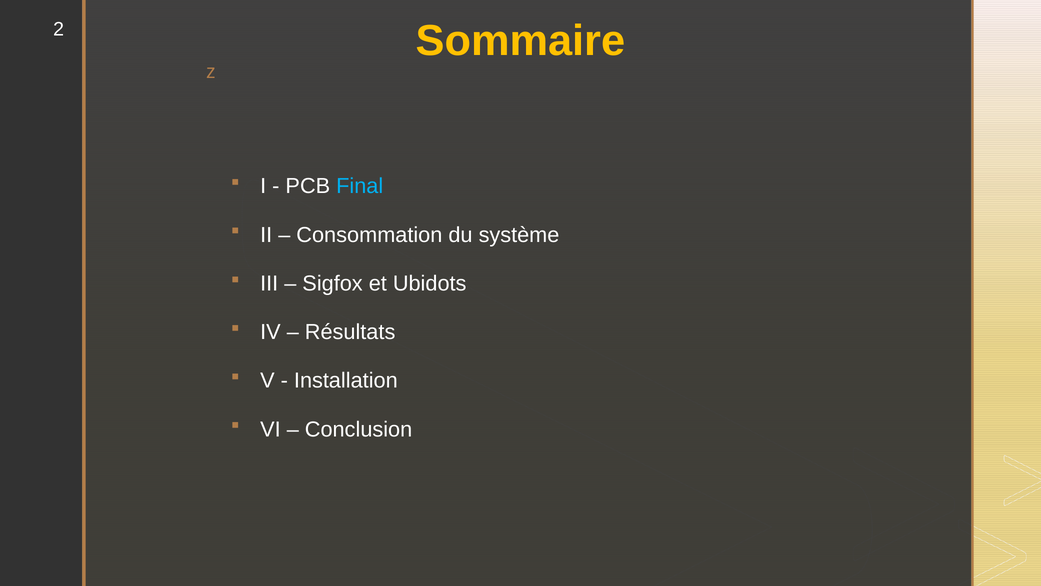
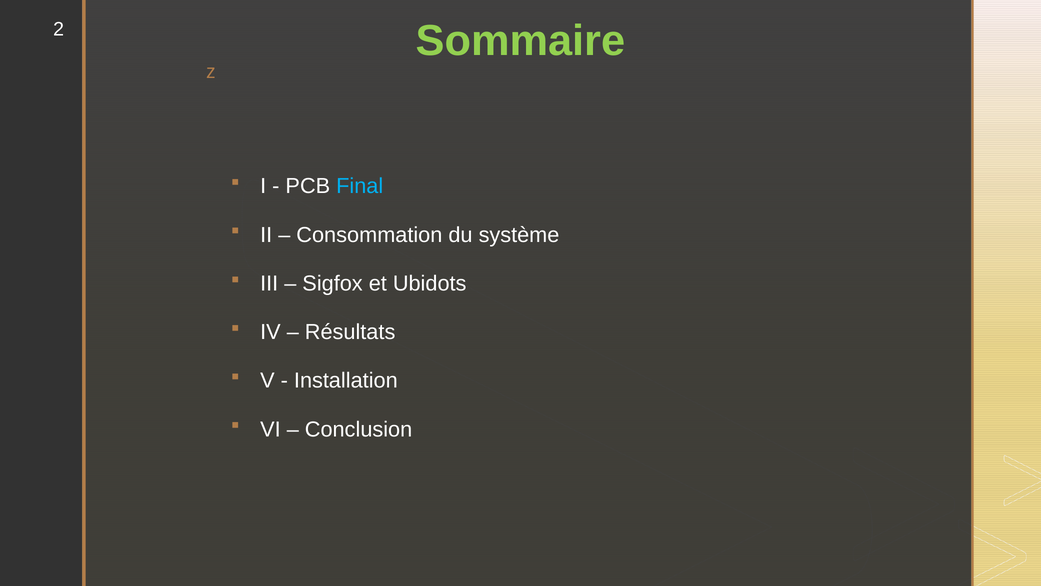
Sommaire colour: yellow -> light green
